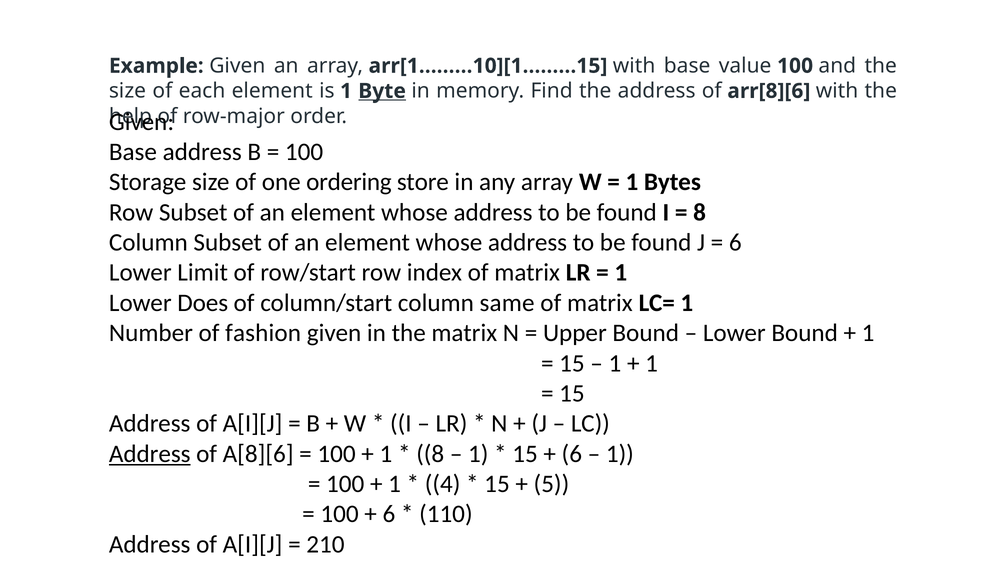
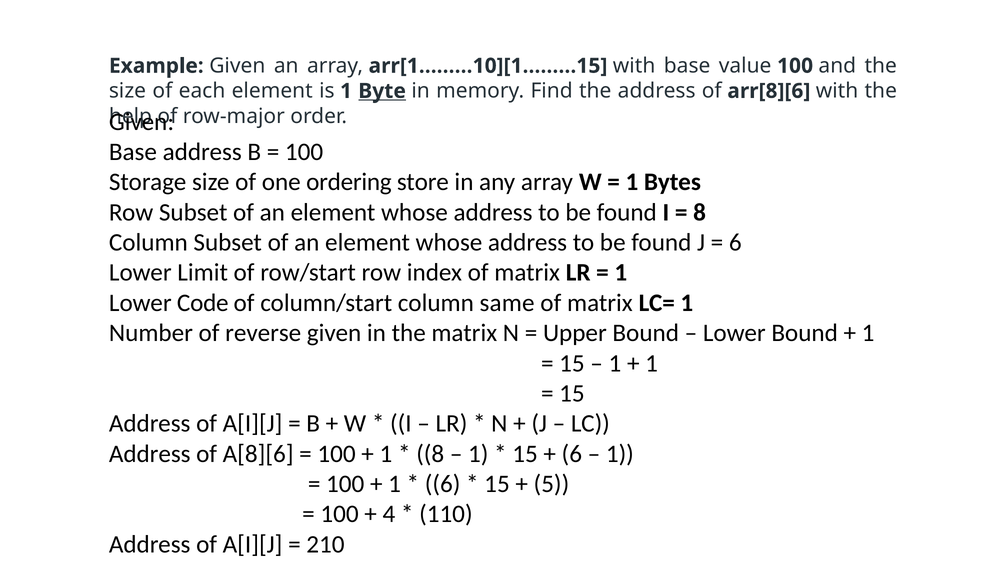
Does: Does -> Code
fashion: fashion -> reverse
Address at (150, 454) underline: present -> none
4 at (443, 484): 4 -> 6
6 at (389, 514): 6 -> 4
